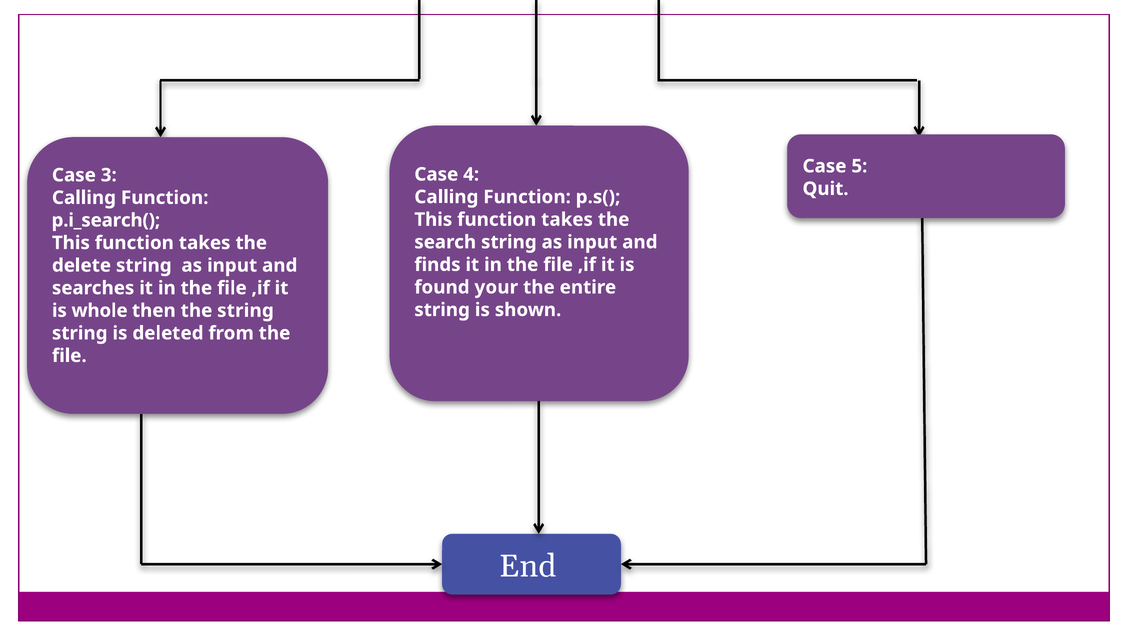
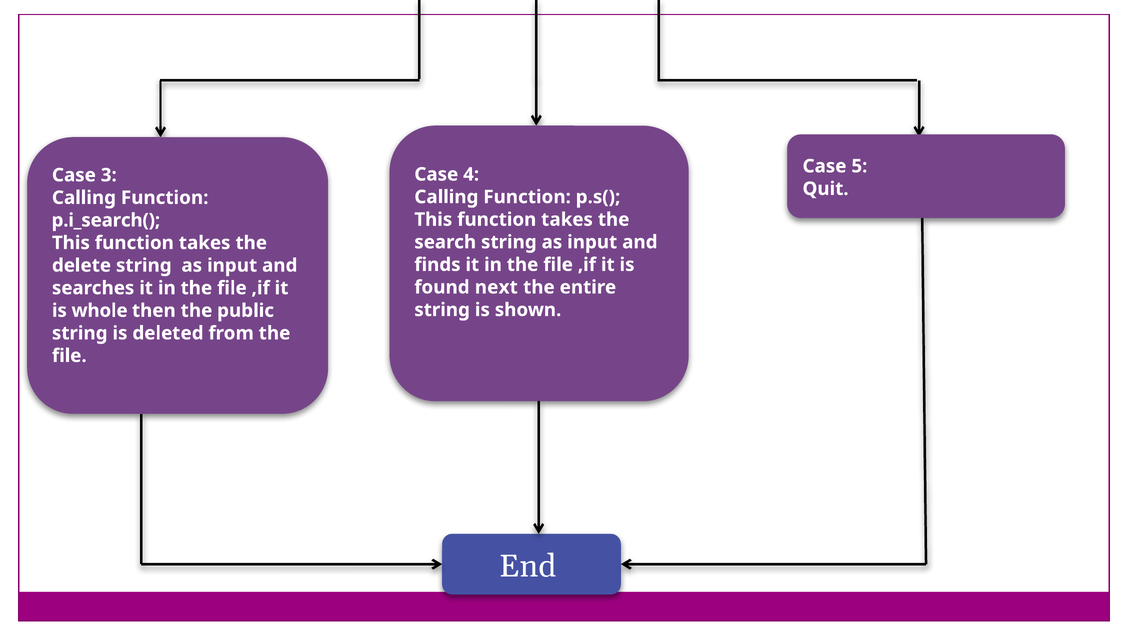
your: your -> next
the string: string -> public
